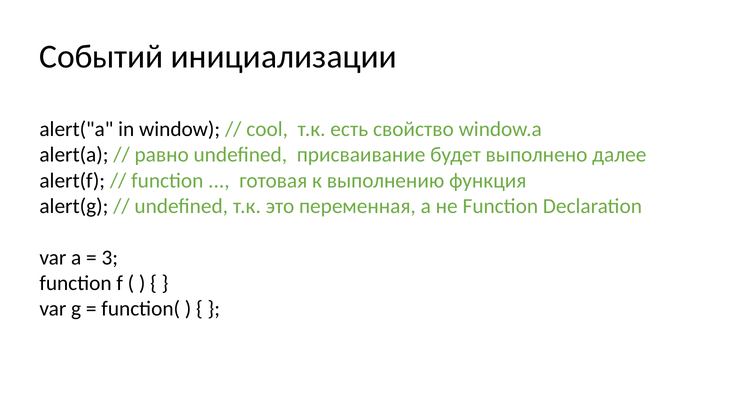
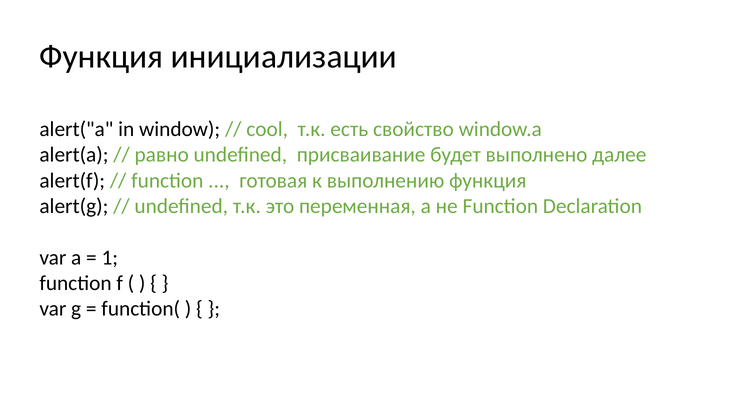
Событий at (101, 57): Событий -> Функция
3: 3 -> 1
